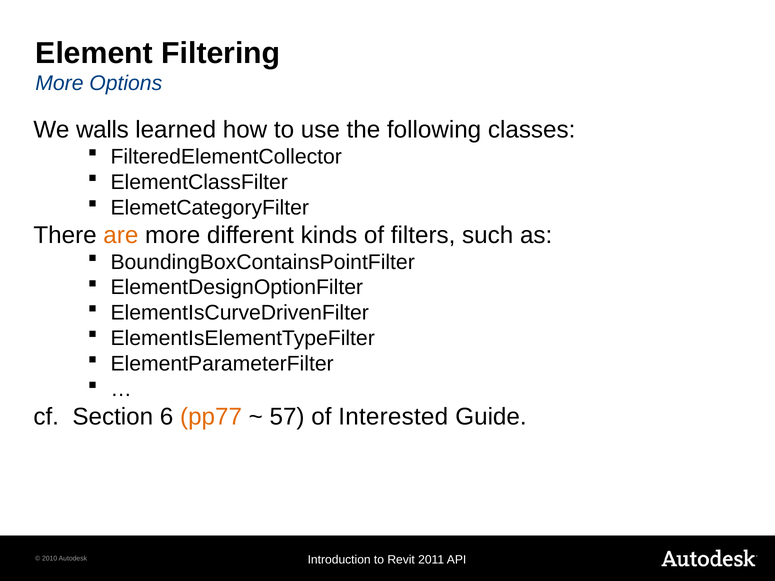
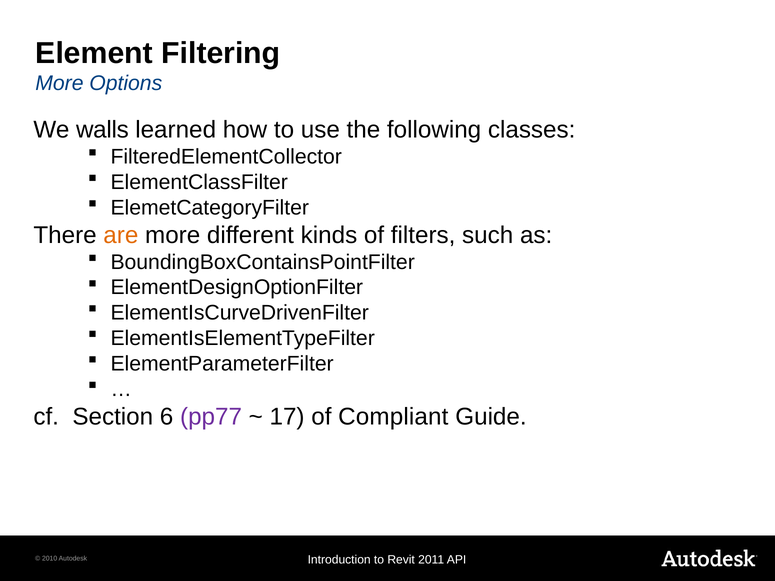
pp77 colour: orange -> purple
57: 57 -> 17
Interested: Interested -> Compliant
